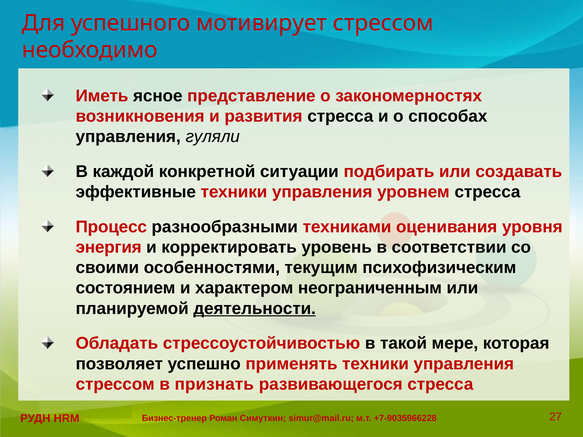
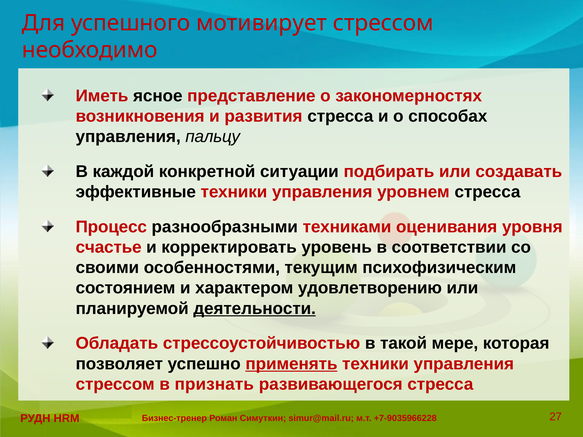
гуляли: гуляли -> пальцу
энергия: энергия -> счастье
неограниченным: неограниченным -> удовлетворению
применять underline: none -> present
